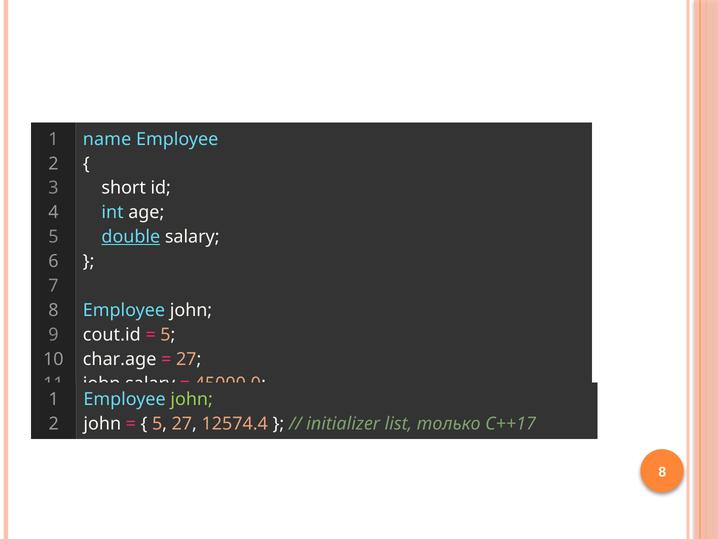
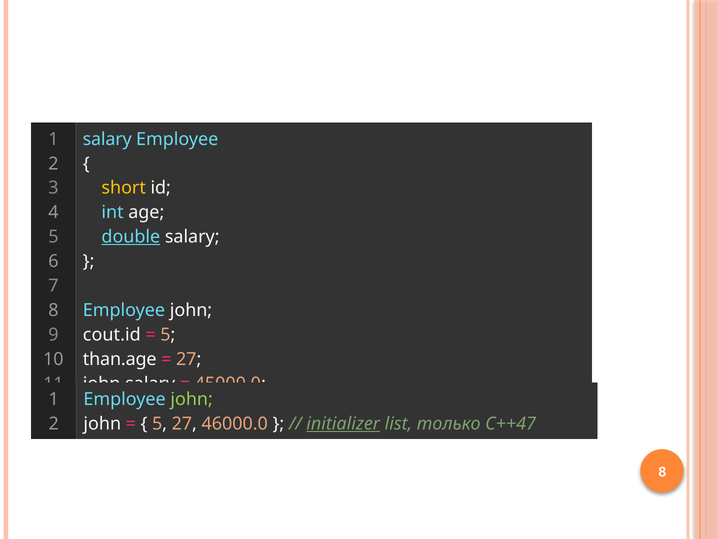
name at (107, 139): name -> salary
short colour: white -> yellow
char.age: char.age -> than.age
12574.4: 12574.4 -> 46000.0
initializer underline: none -> present
C++17: C++17 -> C++47
